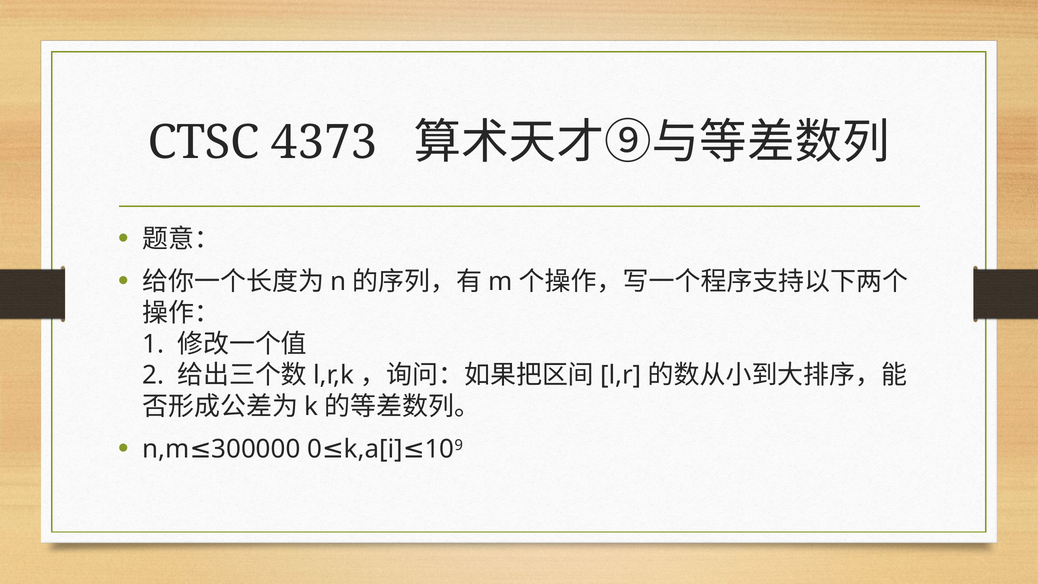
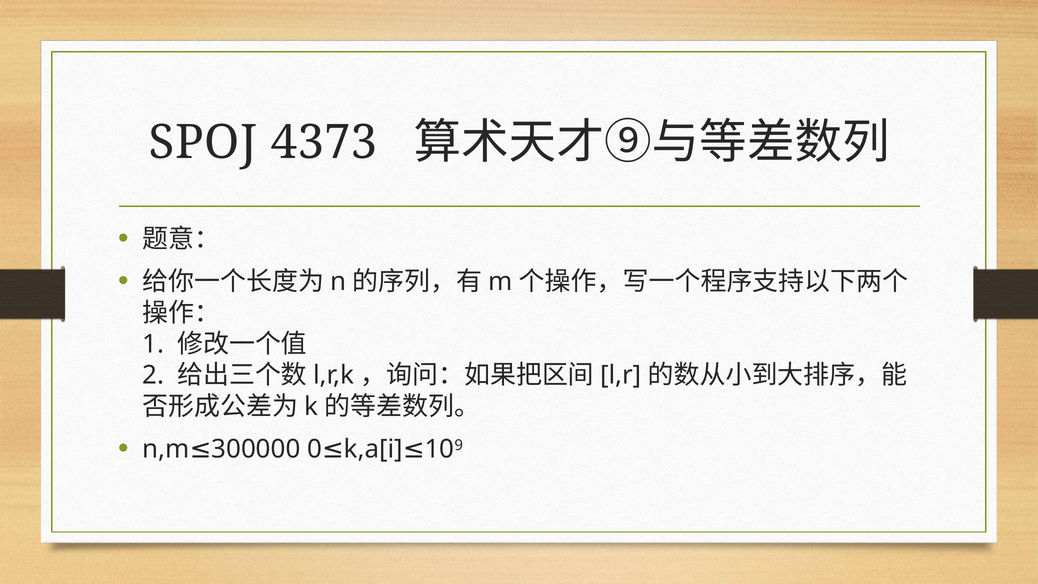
CTSC: CTSC -> SPOJ
